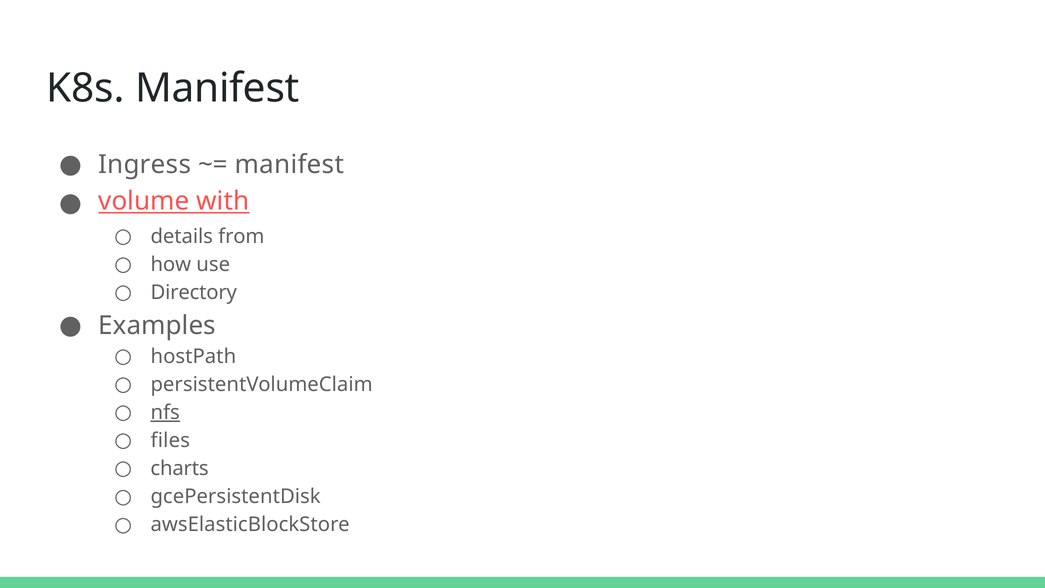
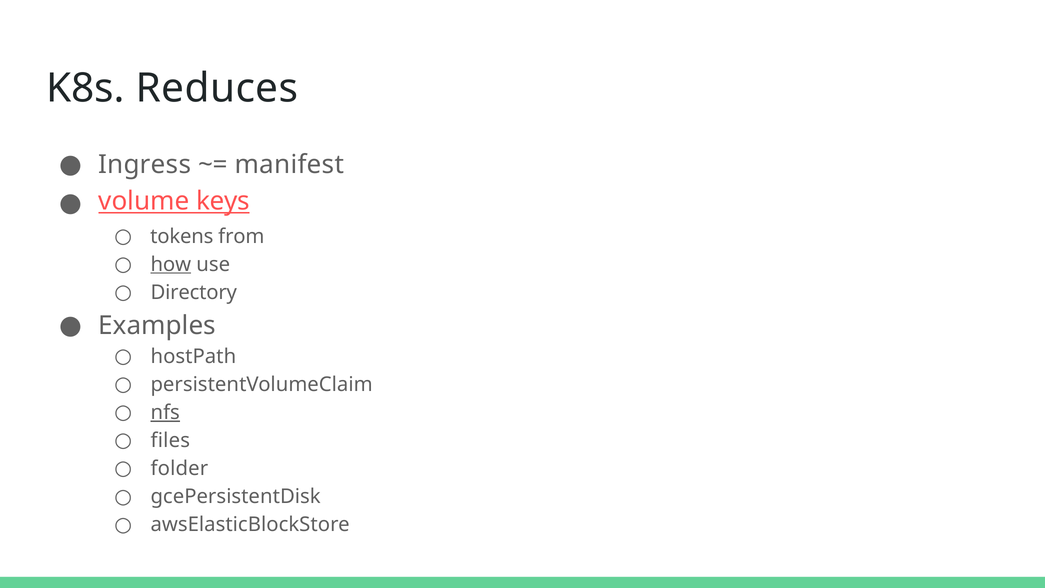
K8s Manifest: Manifest -> Reduces
with: with -> keys
details: details -> tokens
how underline: none -> present
charts: charts -> folder
